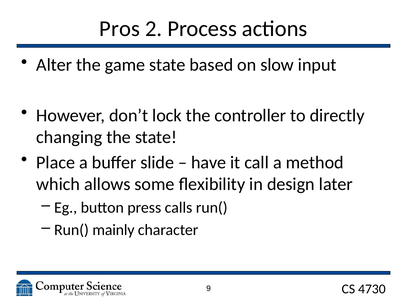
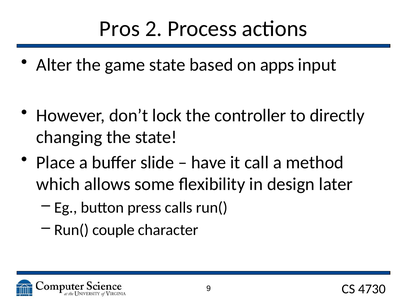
slow: slow -> apps
mainly: mainly -> couple
